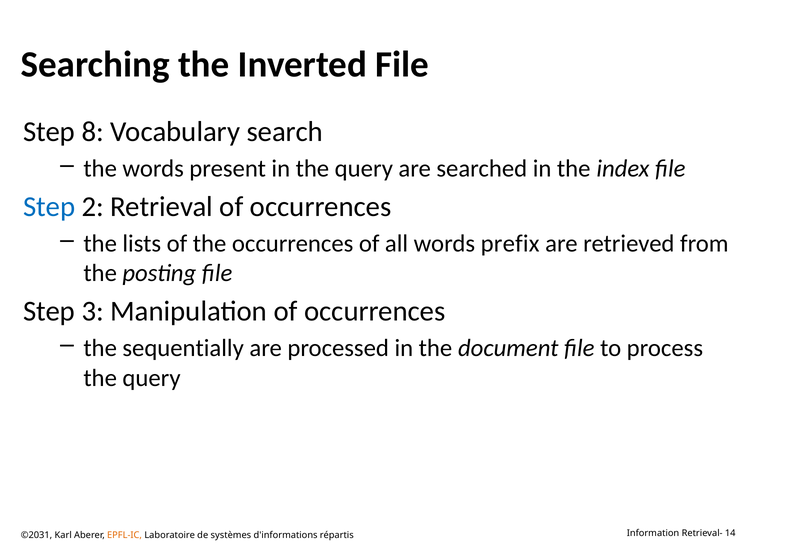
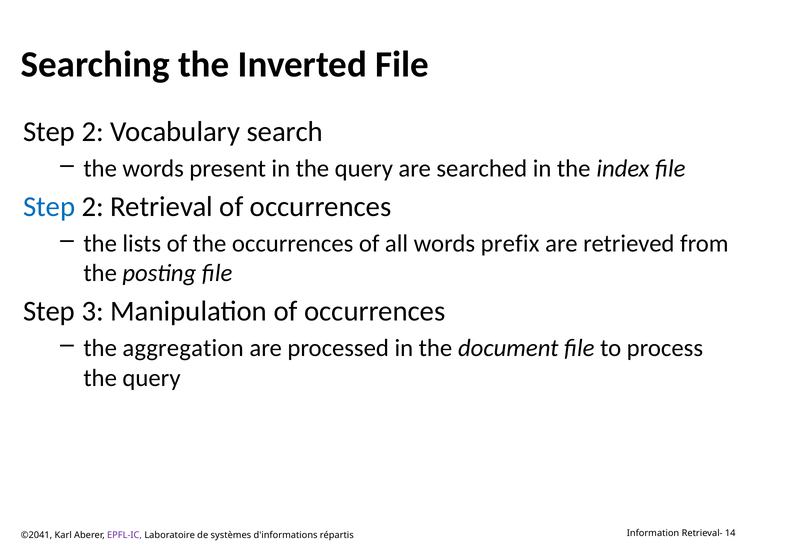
8 at (93, 132): 8 -> 2
sequentially: sequentially -> aggregation
©2031: ©2031 -> ©2041
EPFL-IC colour: orange -> purple
